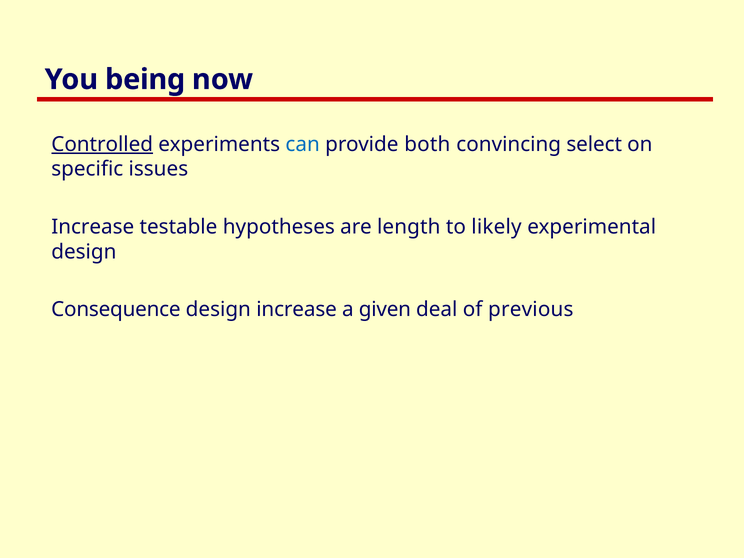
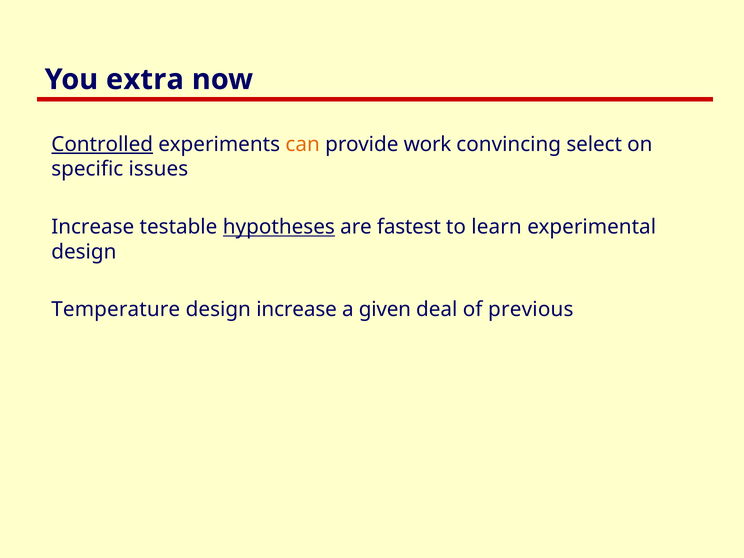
being: being -> extra
can colour: blue -> orange
both: both -> work
hypotheses underline: none -> present
length: length -> fastest
likely: likely -> learn
Consequence: Consequence -> Temperature
